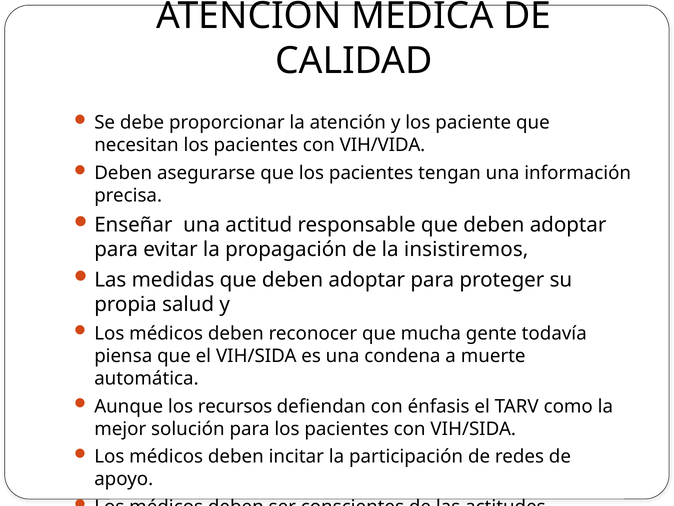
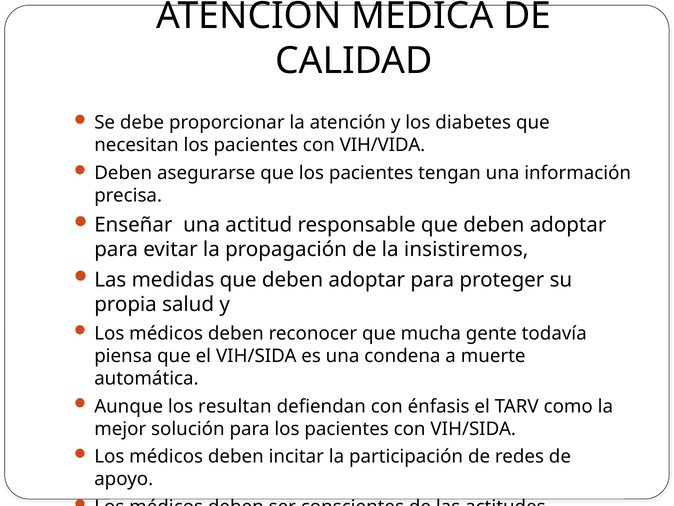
paciente: paciente -> diabetes
recursos: recursos -> resultan
